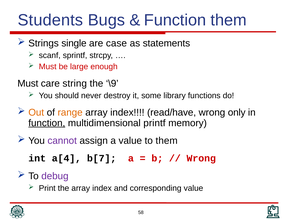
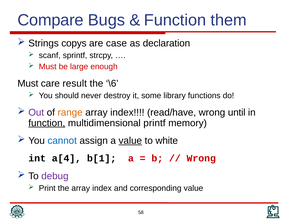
Students: Students -> Compare
single: single -> copys
statements: statements -> declaration
string: string -> result
\9: \9 -> \6
Out colour: orange -> purple
only: only -> until
cannot colour: purple -> blue
value at (130, 141) underline: none -> present
to them: them -> white
b[7: b[7 -> b[1
